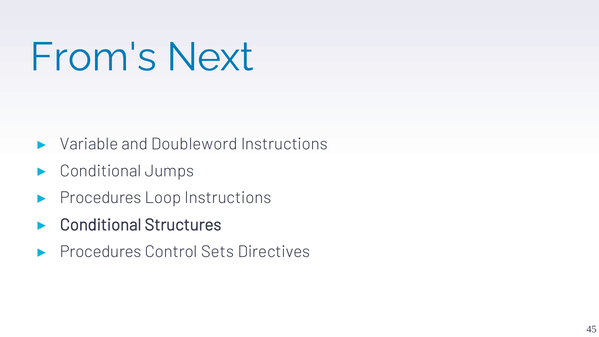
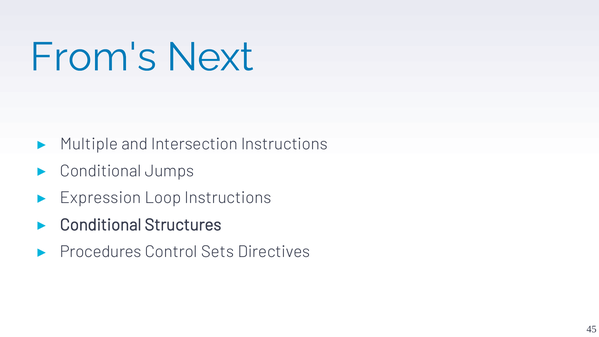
Variable: Variable -> Multiple
Doubleword: Doubleword -> Intersection
Procedures at (101, 198): Procedures -> Expression
